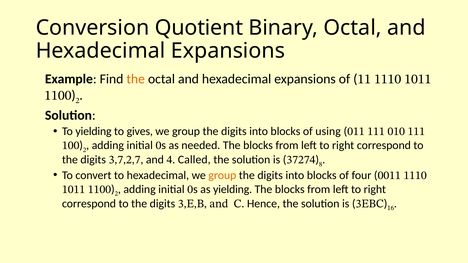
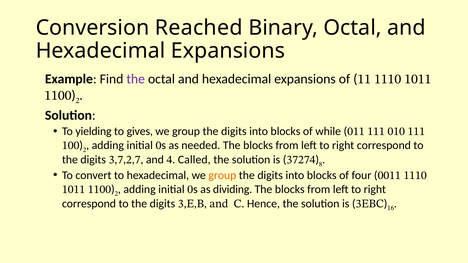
Quotient: Quotient -> Reached
the at (136, 79) colour: orange -> purple
using: using -> while
as yielding: yielding -> dividing
